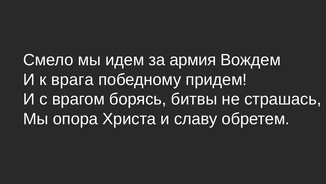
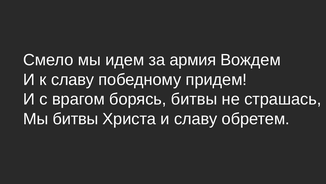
к врага: врага -> славу
Мы опора: опора -> битвы
